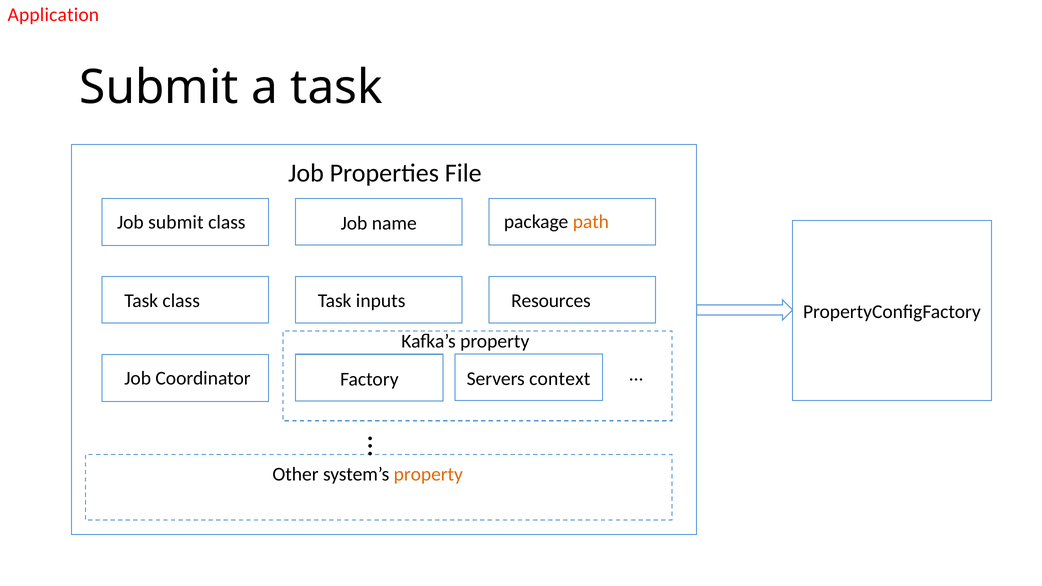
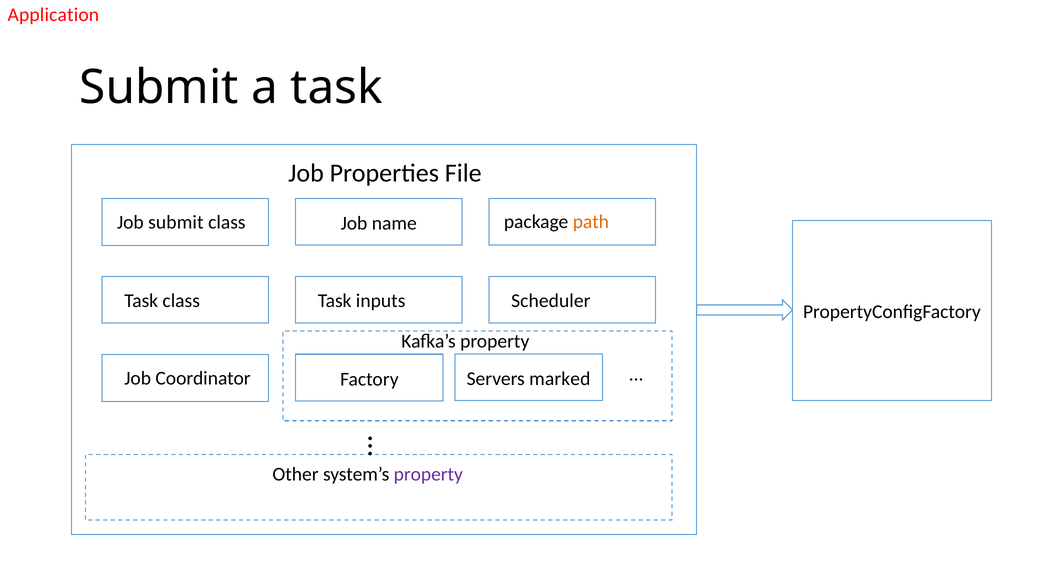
Resources: Resources -> Scheduler
context: context -> marked
property at (428, 475) colour: orange -> purple
